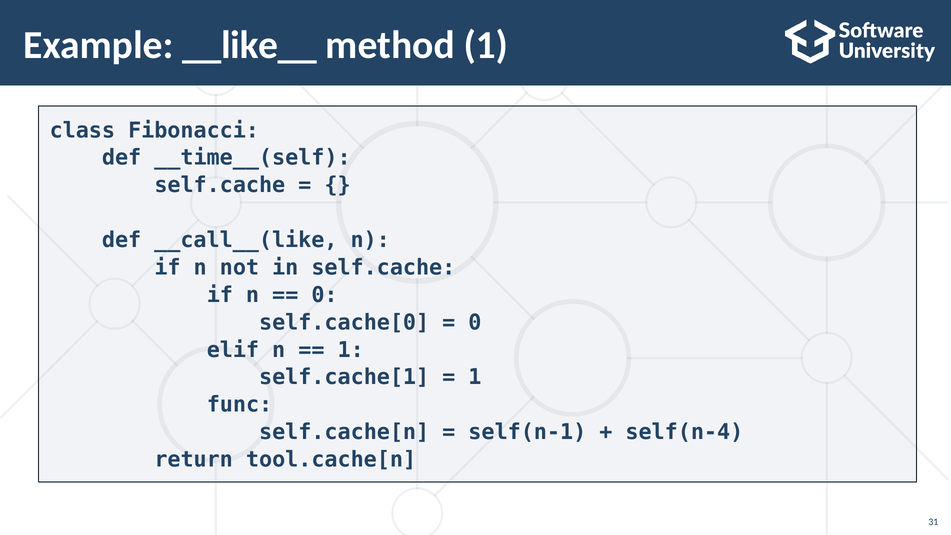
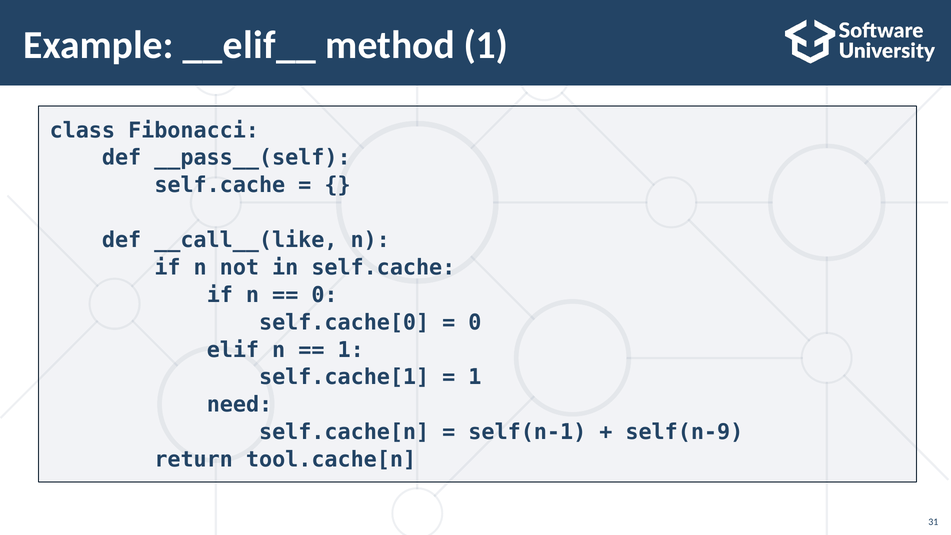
__like__: __like__ -> __elif__
__time__(self: __time__(self -> __pass__(self
func: func -> need
self(n-4: self(n-4 -> self(n-9
